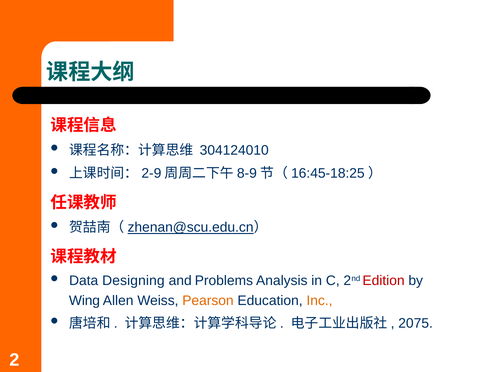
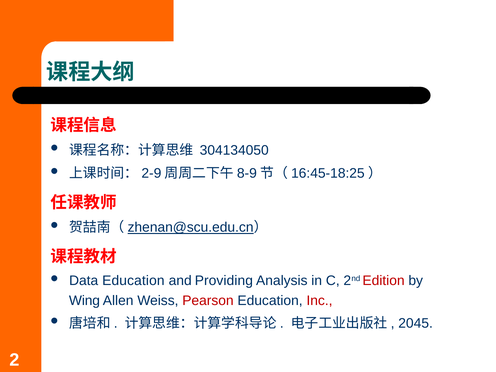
304124010: 304124010 -> 304134050
Data Designing: Designing -> Education
Problems: Problems -> Providing
Pearson colour: orange -> red
Inc colour: orange -> red
2075: 2075 -> 2045
